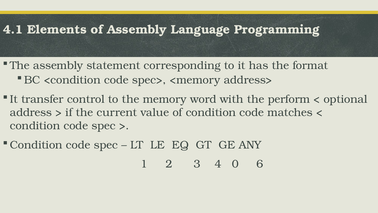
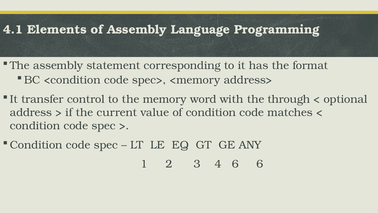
perform: perform -> through
4 0: 0 -> 6
